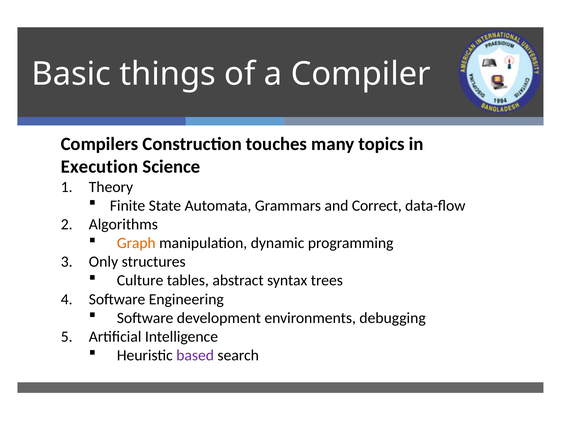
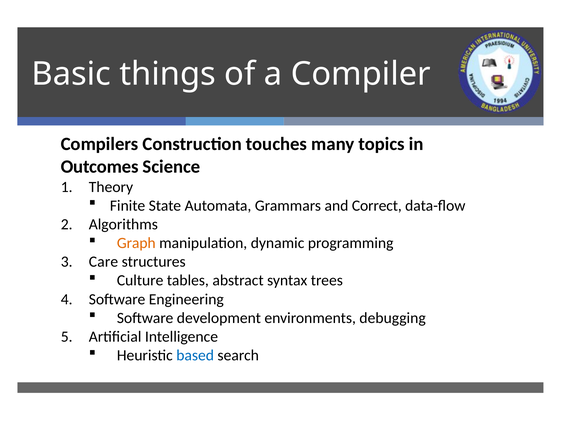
Execution: Execution -> Outcomes
Only: Only -> Care
based colour: purple -> blue
